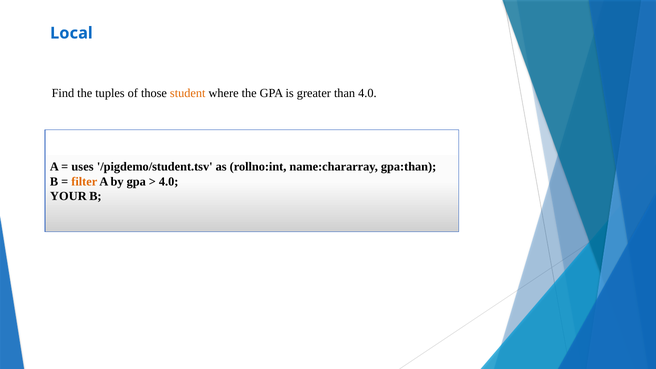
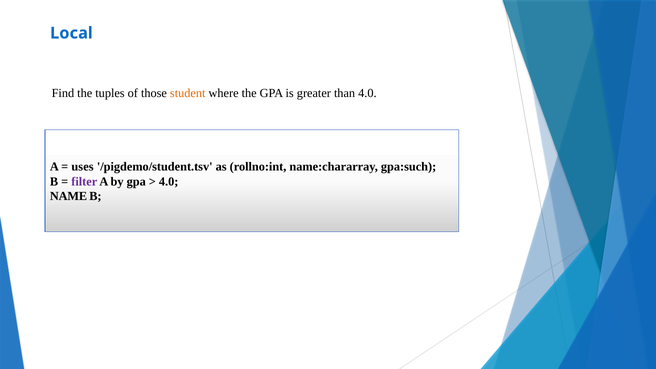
gpa:than: gpa:than -> gpa:such
filter colour: orange -> purple
YOUR: YOUR -> NAME
